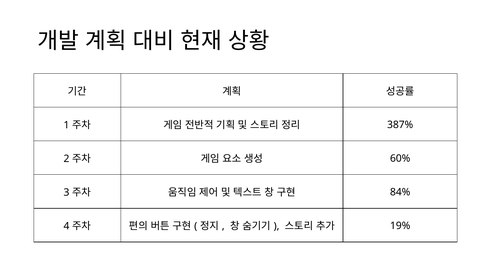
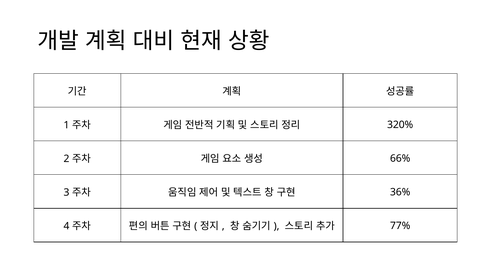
387%: 387% -> 320%
60%: 60% -> 66%
84%: 84% -> 36%
19%: 19% -> 77%
